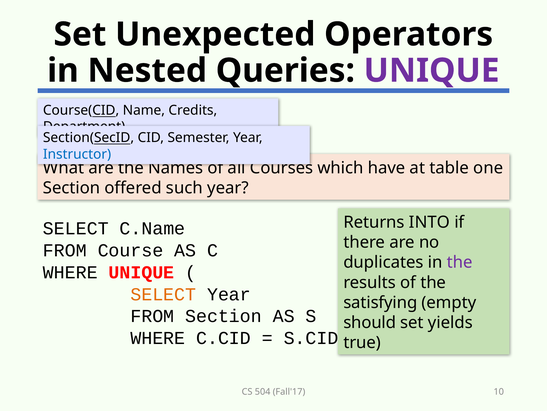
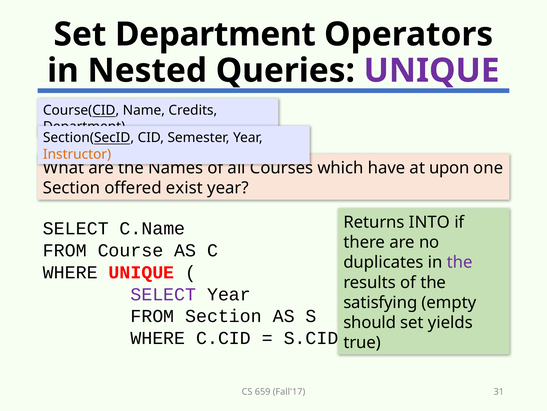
Set Unexpected: Unexpected -> Department
Instructor colour: blue -> orange
table: table -> upon
such: such -> exist
SELECT at (163, 294) colour: orange -> purple
504: 504 -> 659
10: 10 -> 31
